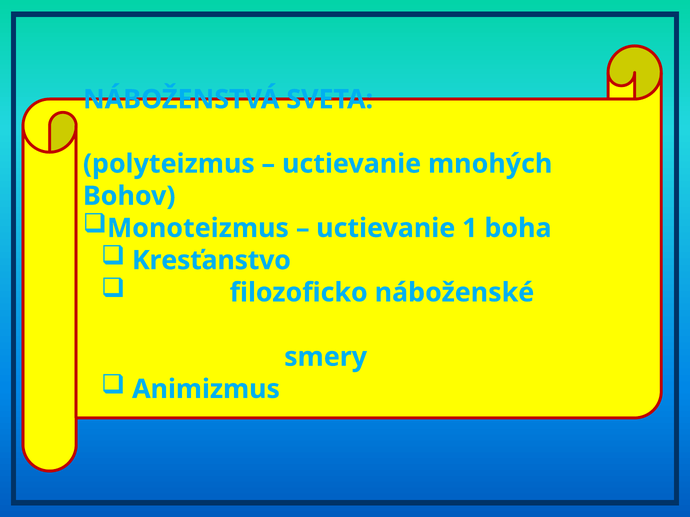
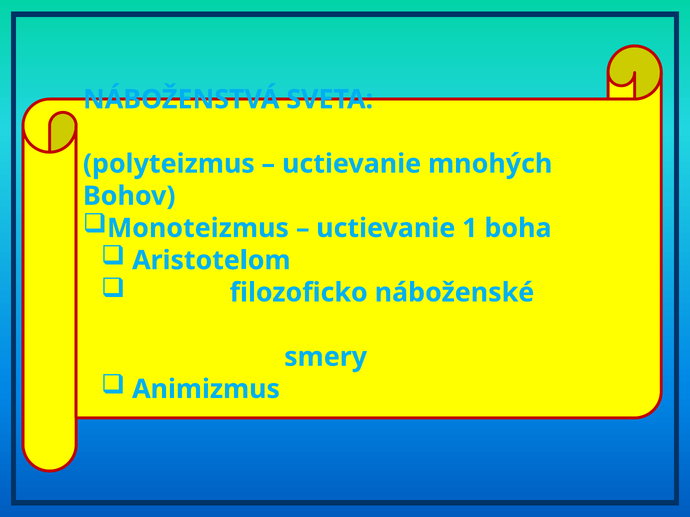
Kresťanstvo: Kresťanstvo -> Aristotelom
